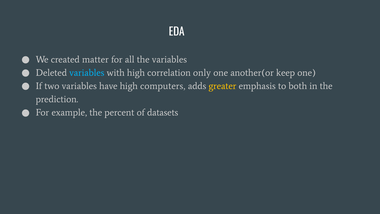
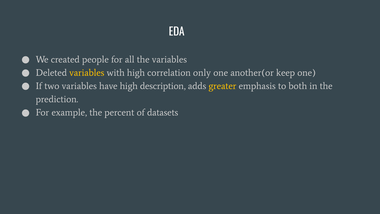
matter: matter -> people
variables at (87, 73) colour: light blue -> yellow
computers: computers -> description
